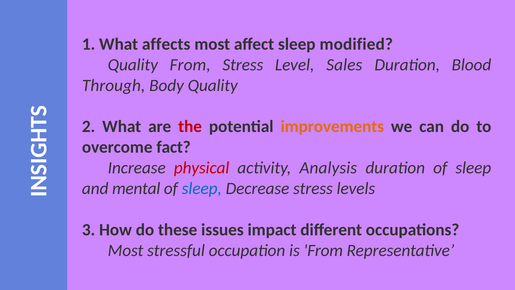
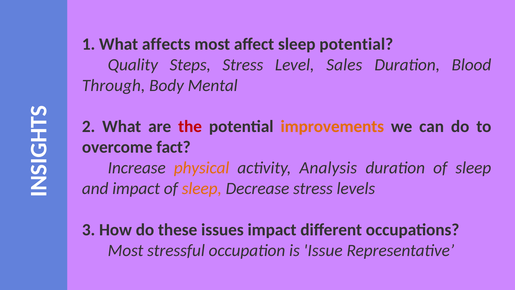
sleep modified: modified -> potential
Quality From: From -> Steps
Body Quality: Quality -> Mental
physical colour: red -> orange
and mental: mental -> impact
sleep at (202, 188) colour: blue -> orange
is From: From -> Issue
